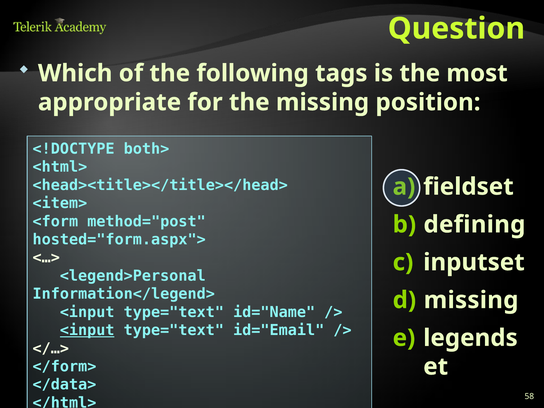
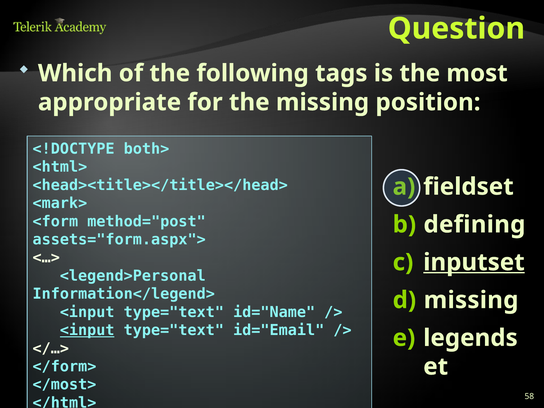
<item>: <item> -> <mark>
hosted="form.aspx">: hosted="form.aspx"> -> assets="form.aspx">
inputset underline: none -> present
</data>: </data> -> </most>
